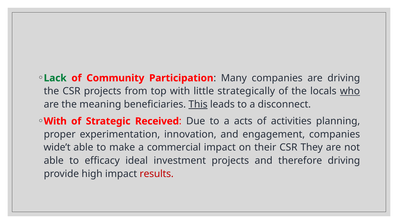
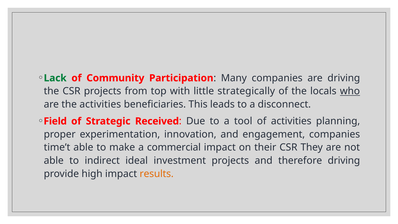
the meaning: meaning -> activities
This underline: present -> none
With at (55, 121): With -> Field
acts: acts -> tool
wide’t: wide’t -> time’t
efficacy: efficacy -> indirect
results colour: red -> orange
